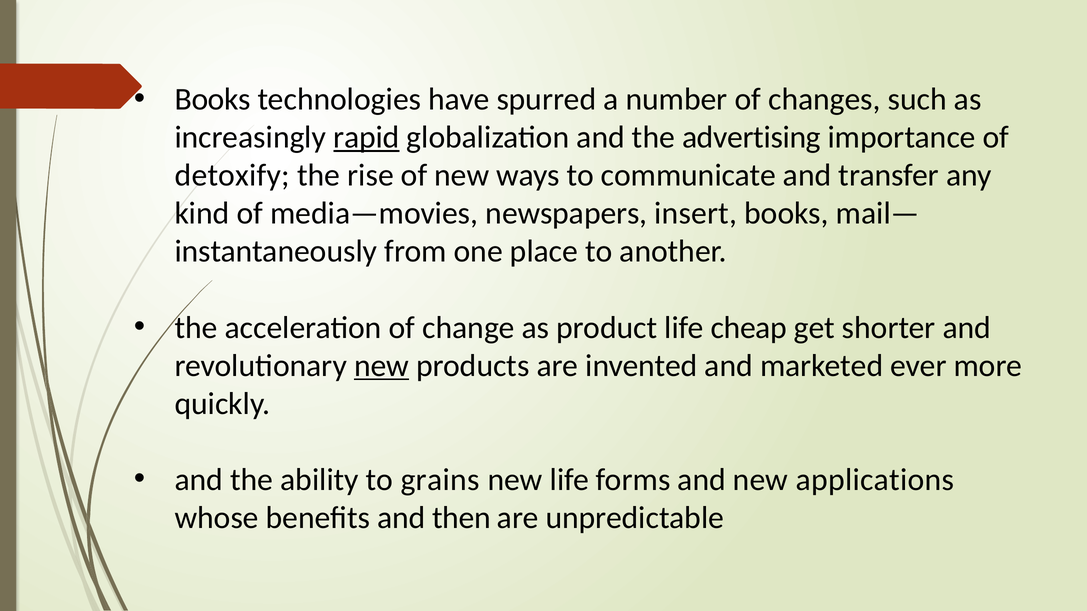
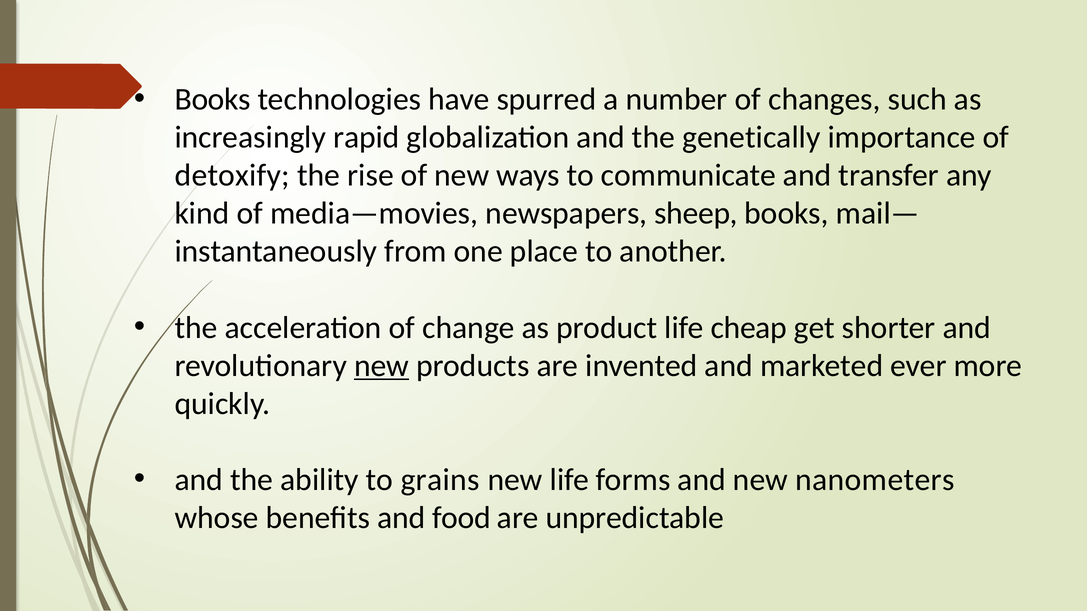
rapid underline: present -> none
advertising: advertising -> genetically
insert: insert -> sheep
applications: applications -> nanometers
then: then -> food
